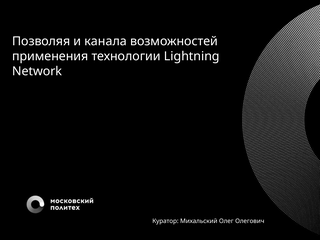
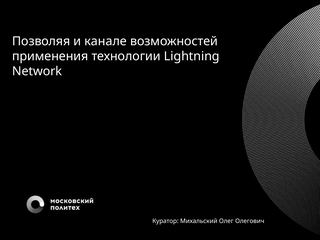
канала: канала -> канале
